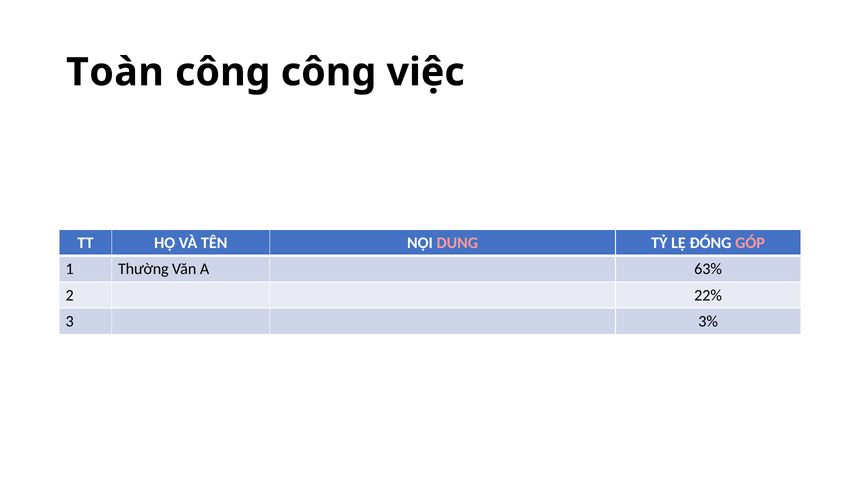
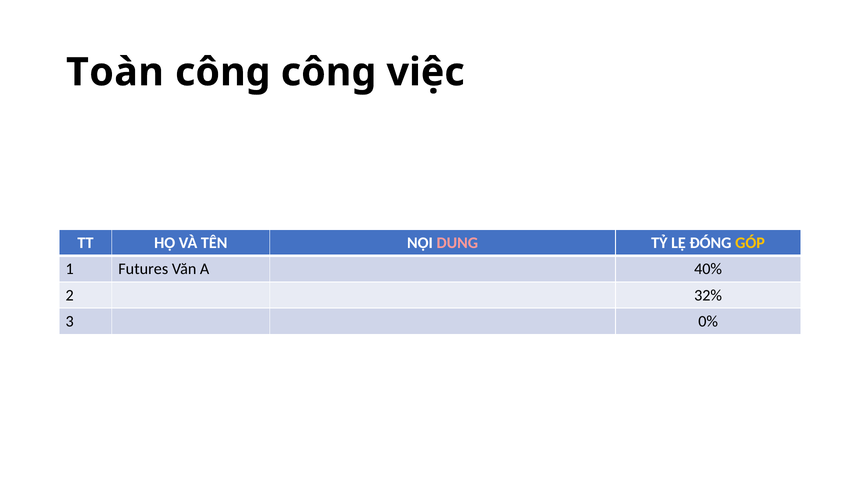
GÓP colour: pink -> yellow
Thường: Thường -> Futures
63%: 63% -> 40%
22%: 22% -> 32%
3%: 3% -> 0%
